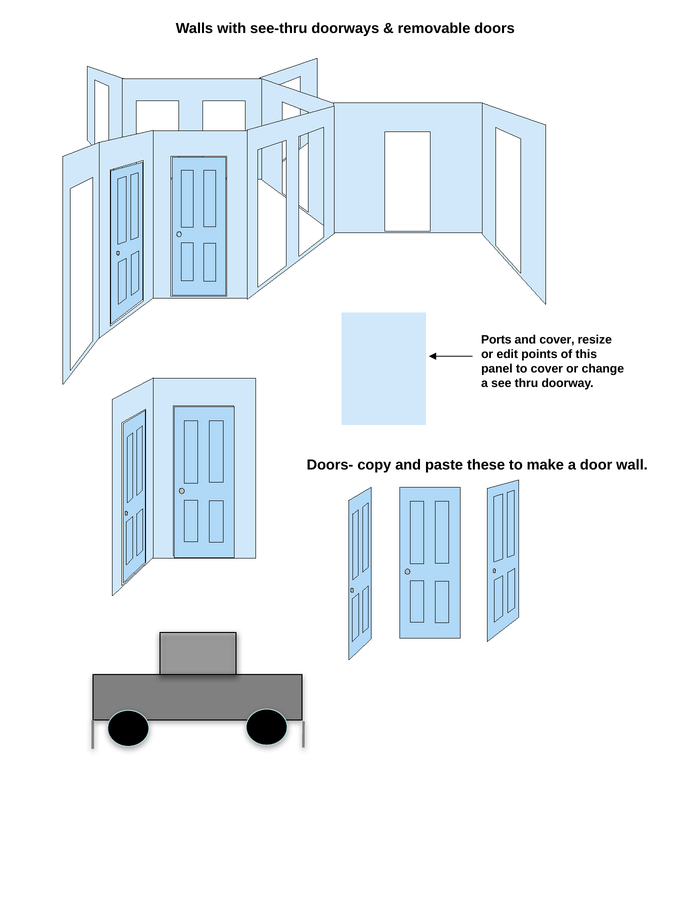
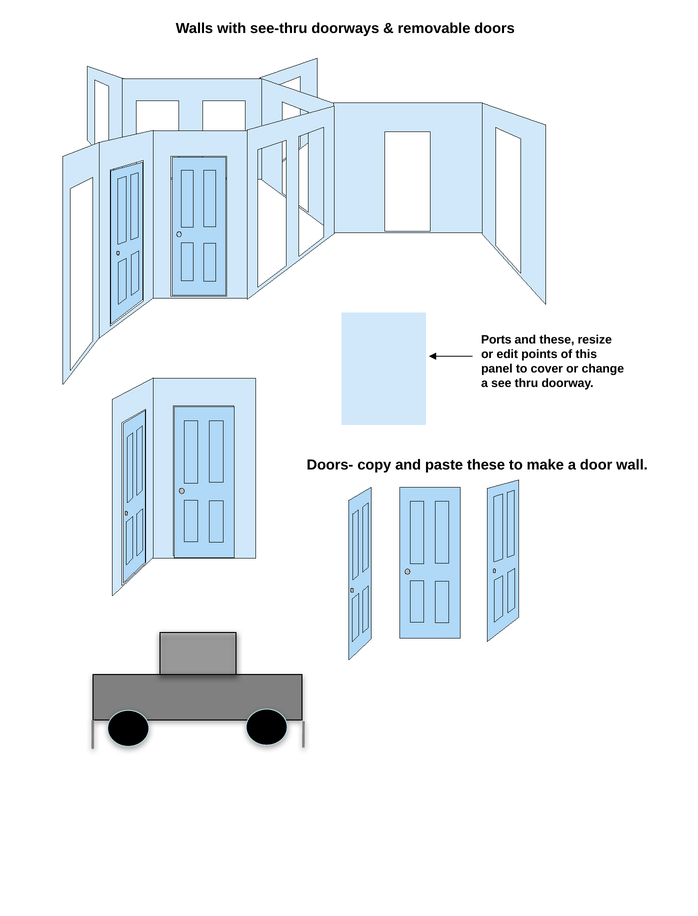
and cover: cover -> these
